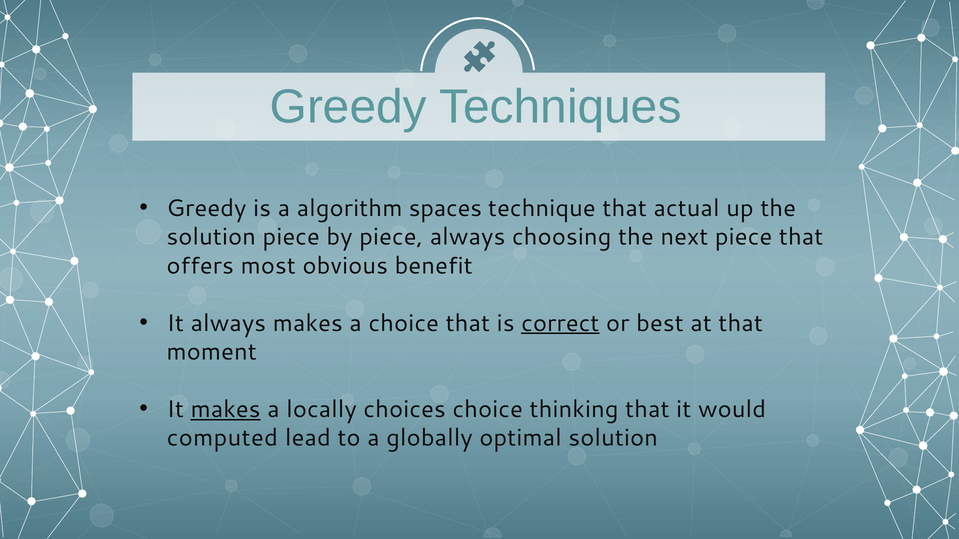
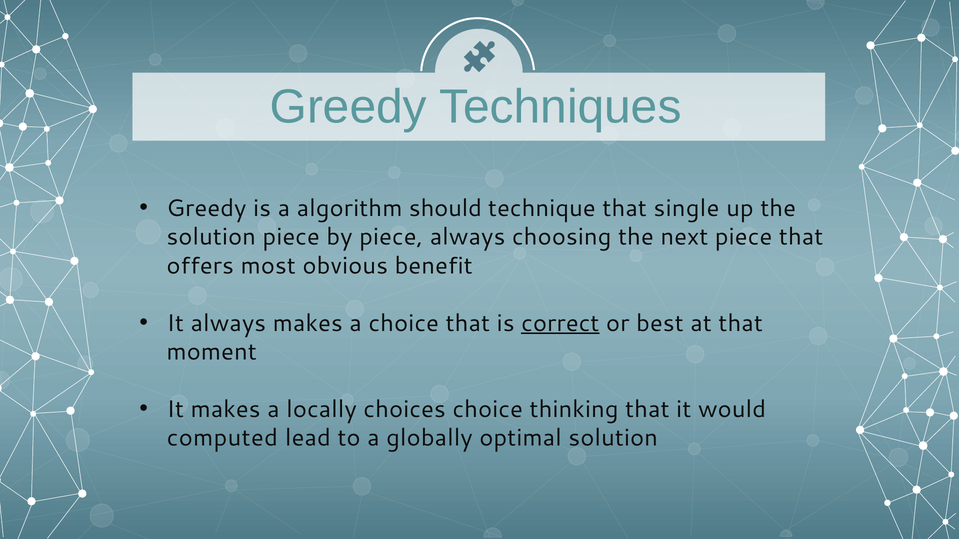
spaces: spaces -> should
actual: actual -> single
makes at (226, 410) underline: present -> none
